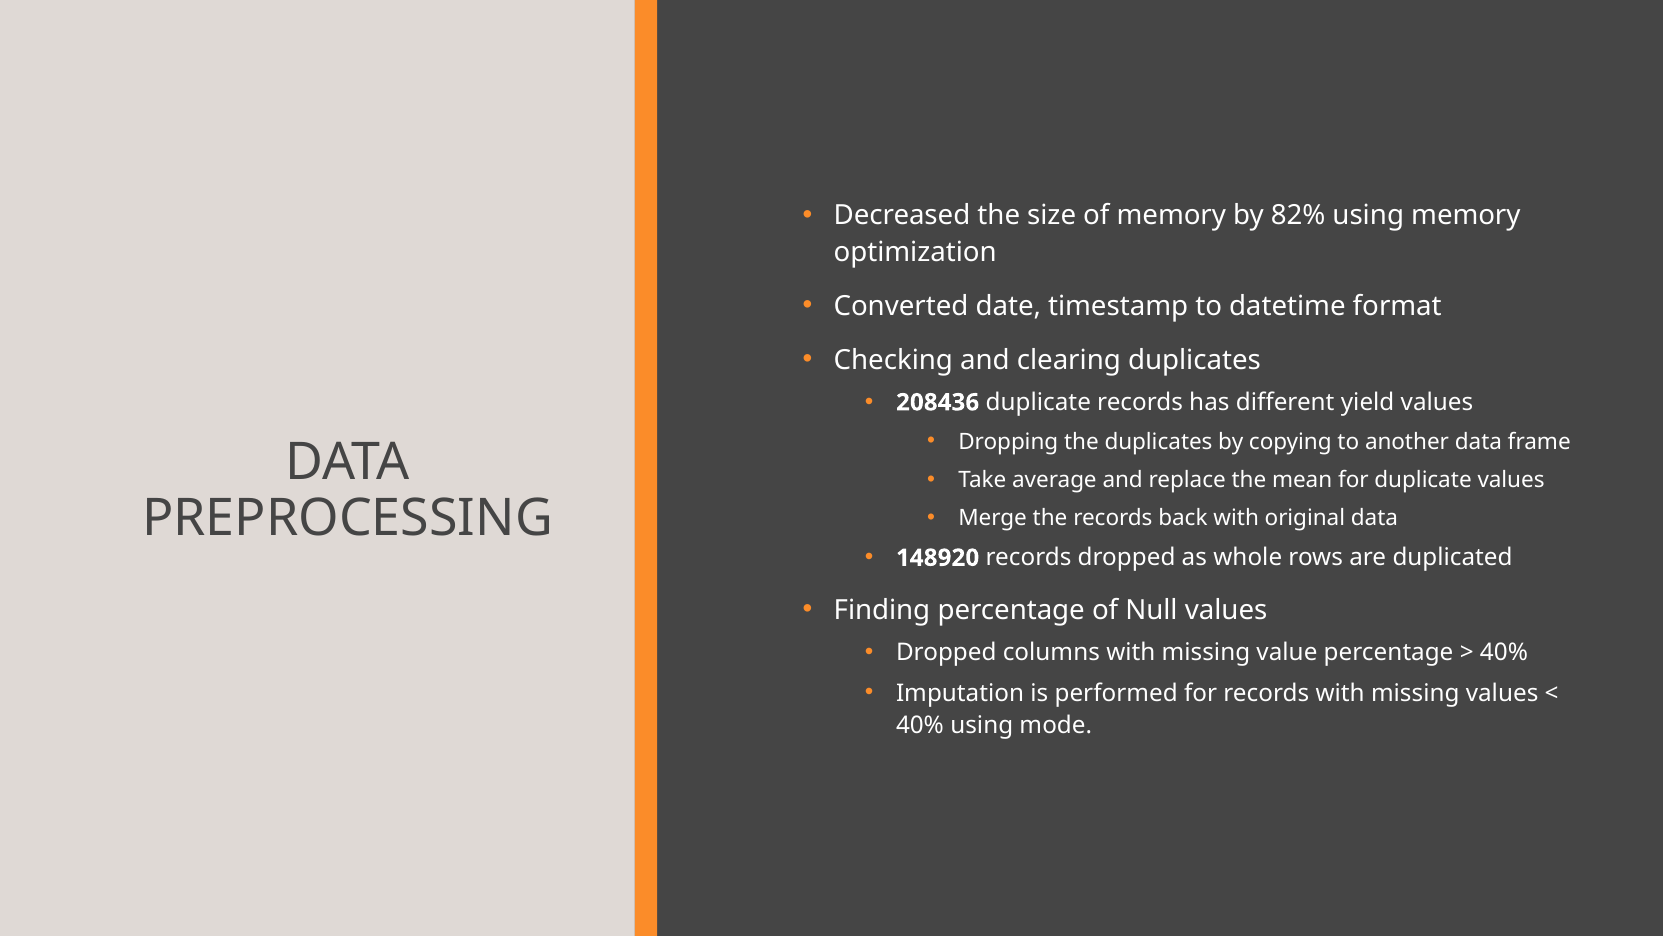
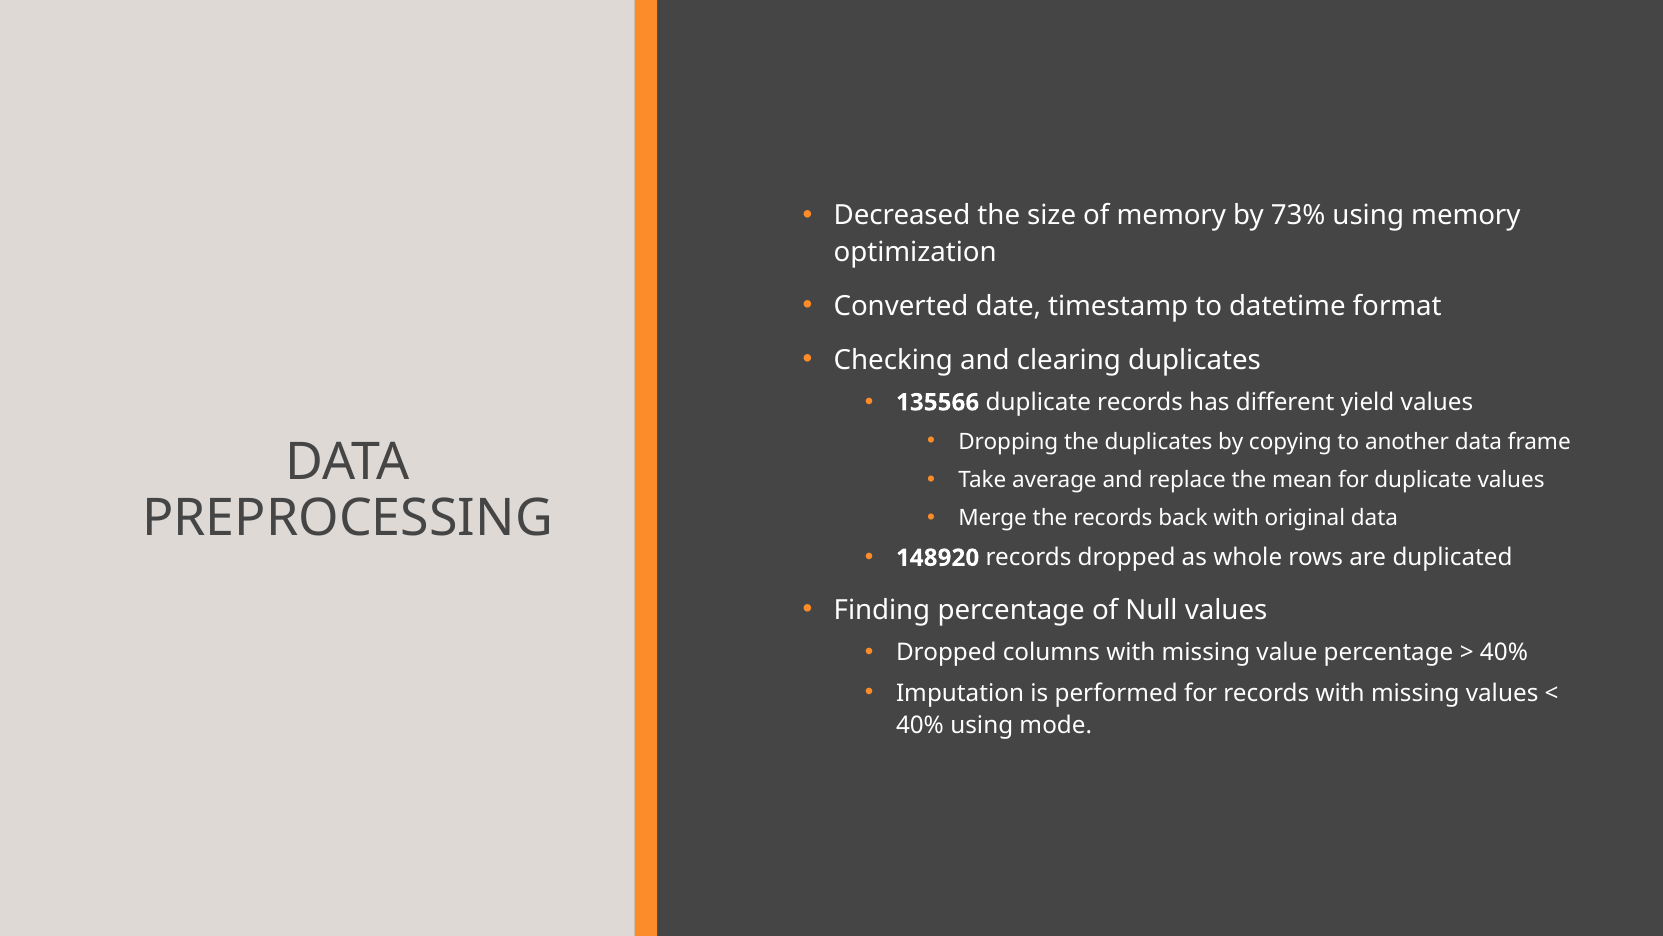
82%: 82% -> 73%
208436: 208436 -> 135566
